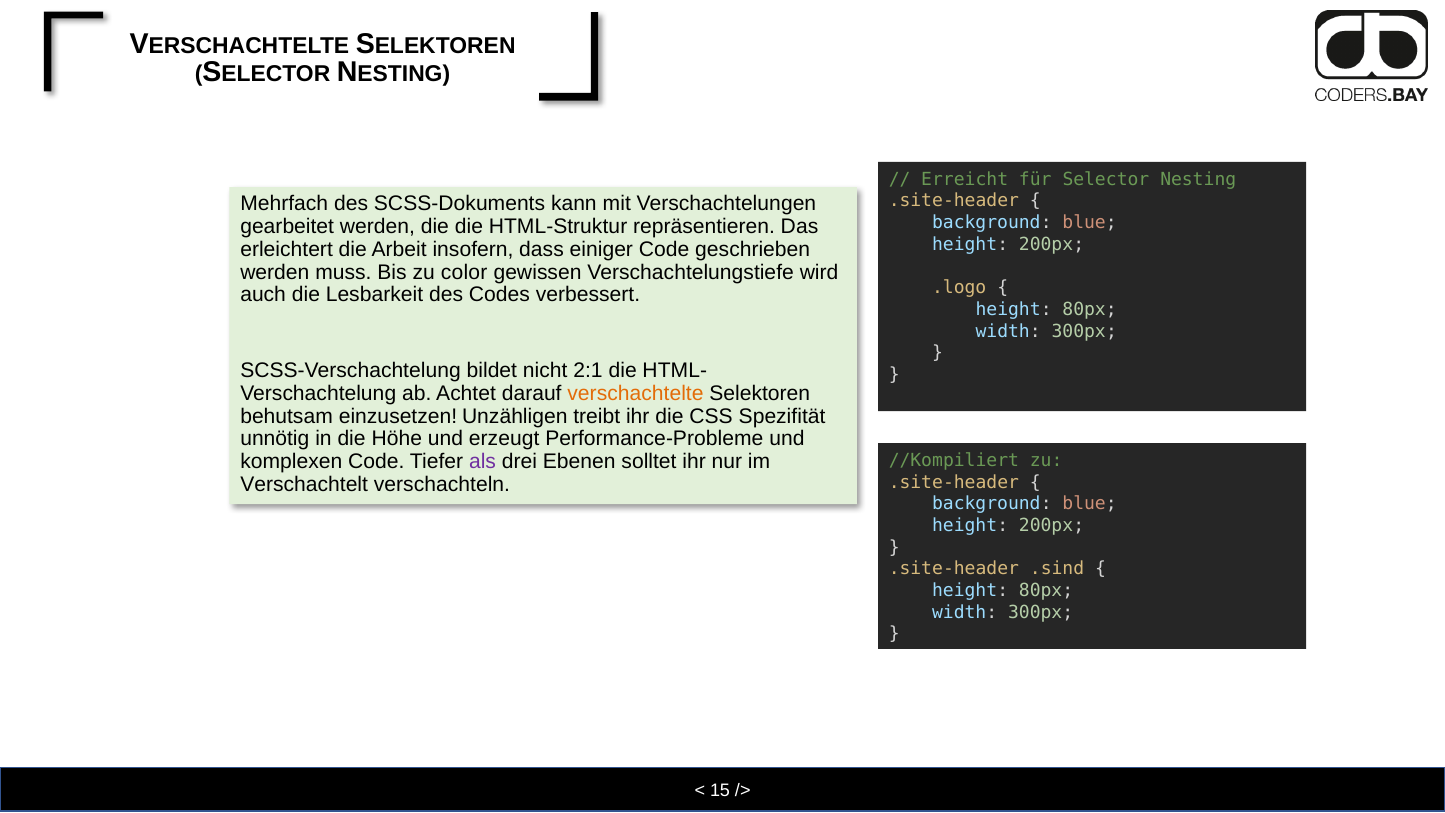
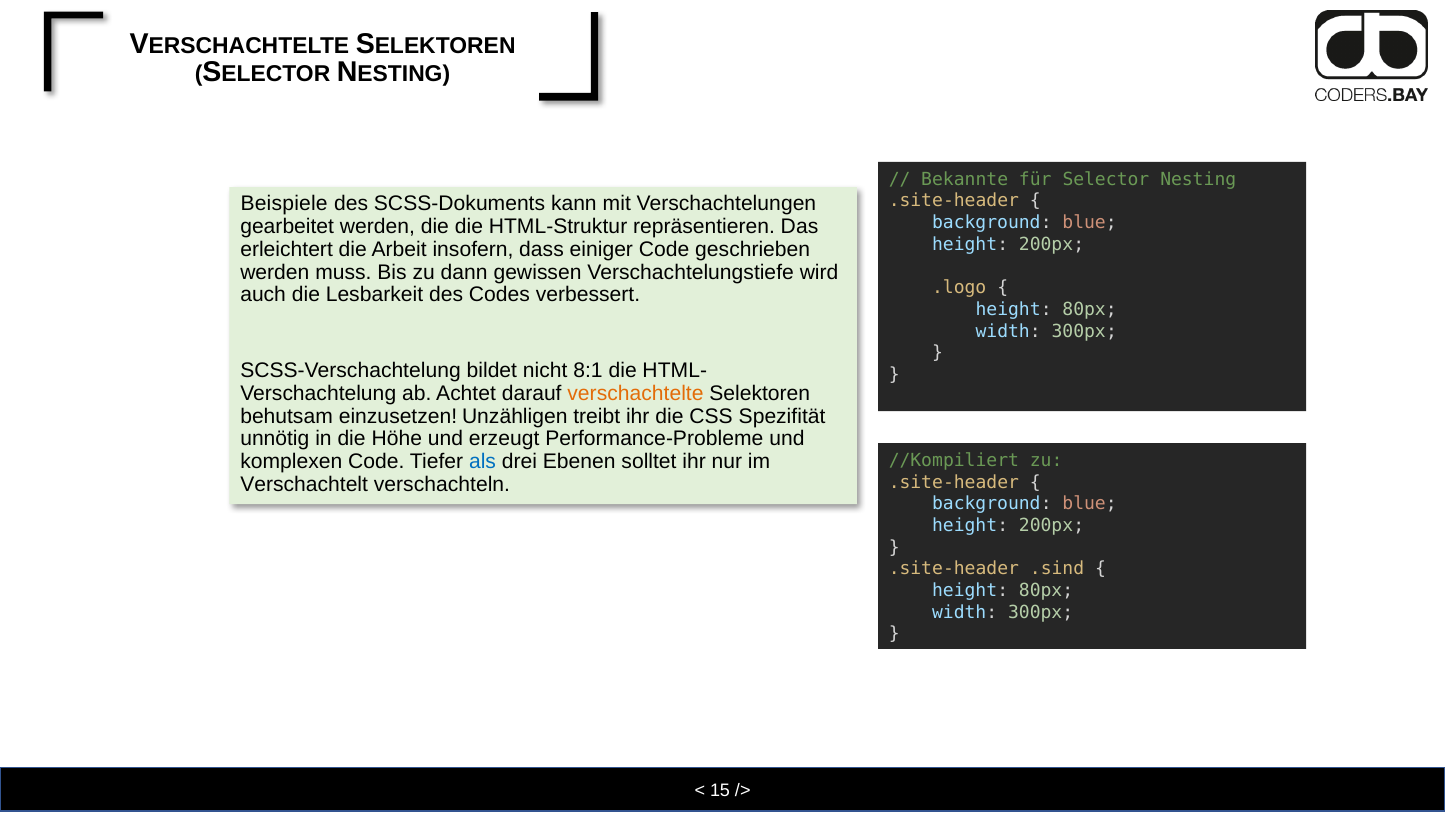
Erreicht: Erreicht -> Bekannte
Mehrfach: Mehrfach -> Beispiele
color: color -> dann
2:1: 2:1 -> 8:1
als colour: purple -> blue
